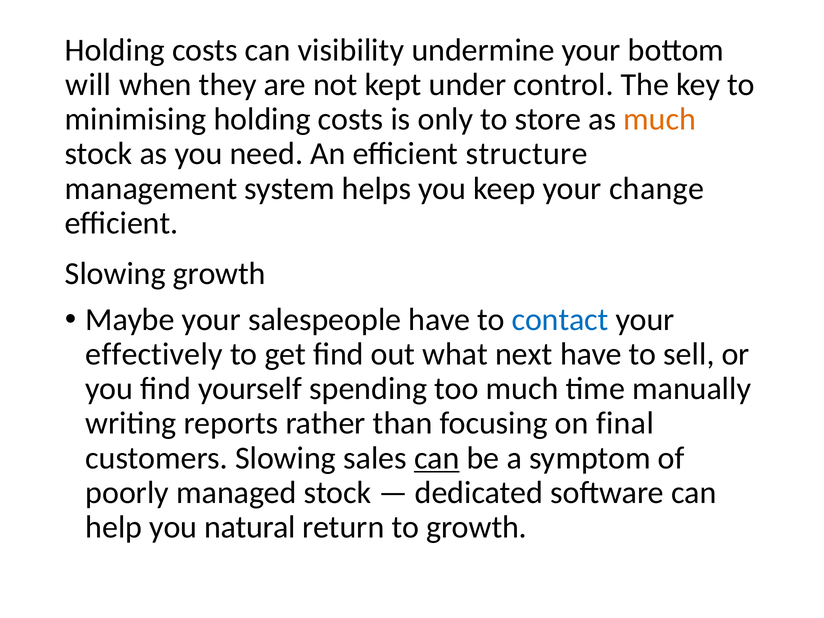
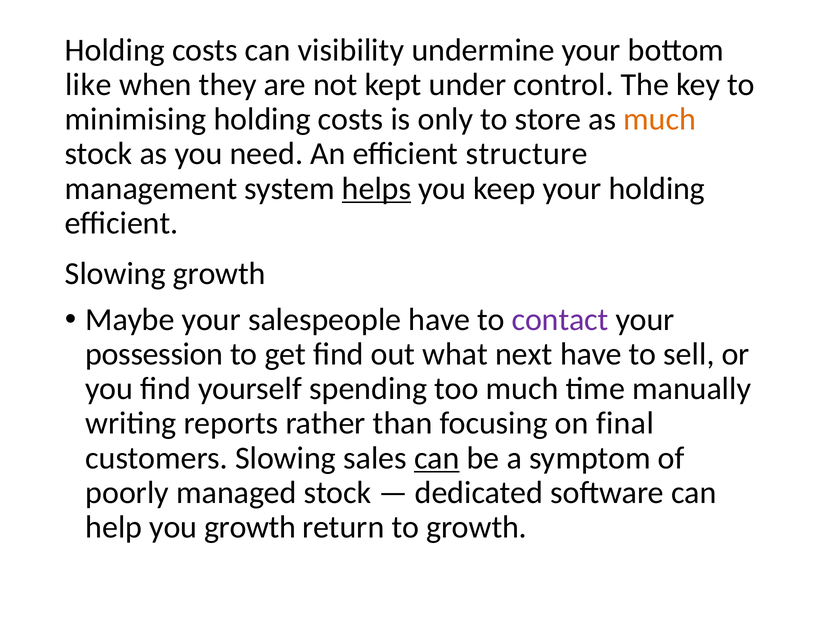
will: will -> like
helps underline: none -> present
your change: change -> holding
contact colour: blue -> purple
effectively: effectively -> possession
you natural: natural -> growth
